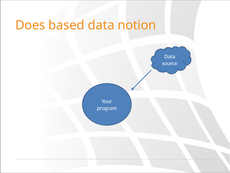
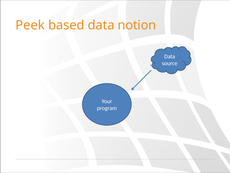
Does: Does -> Peek
